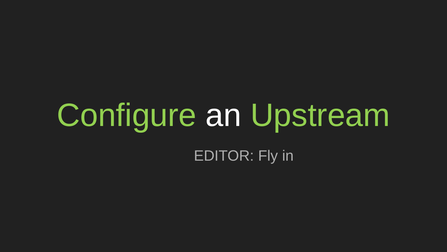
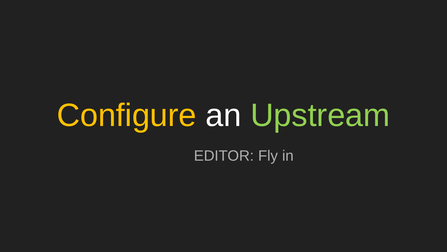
Configure colour: light green -> yellow
